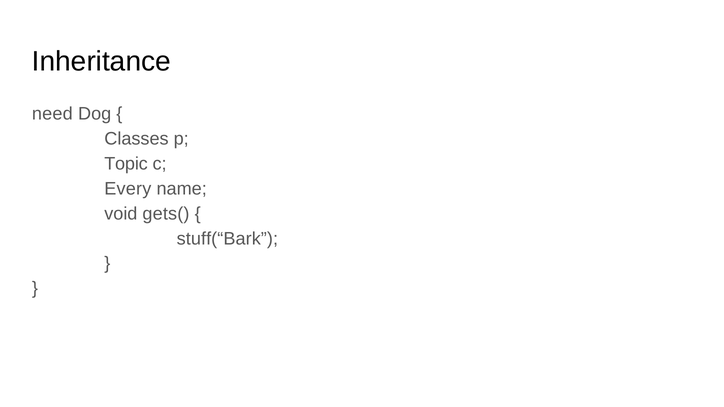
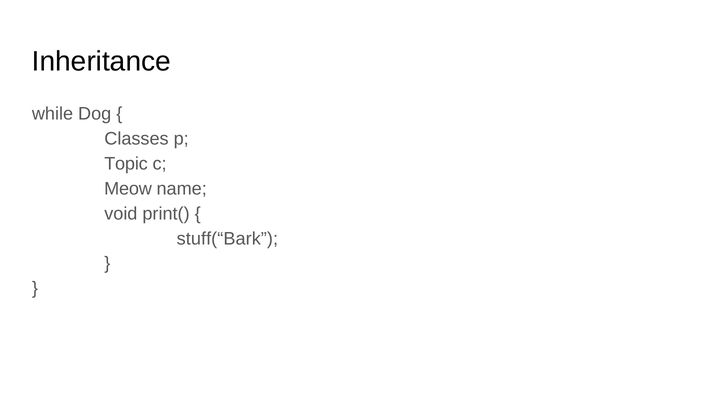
need: need -> while
Every: Every -> Meow
gets(: gets( -> print(
